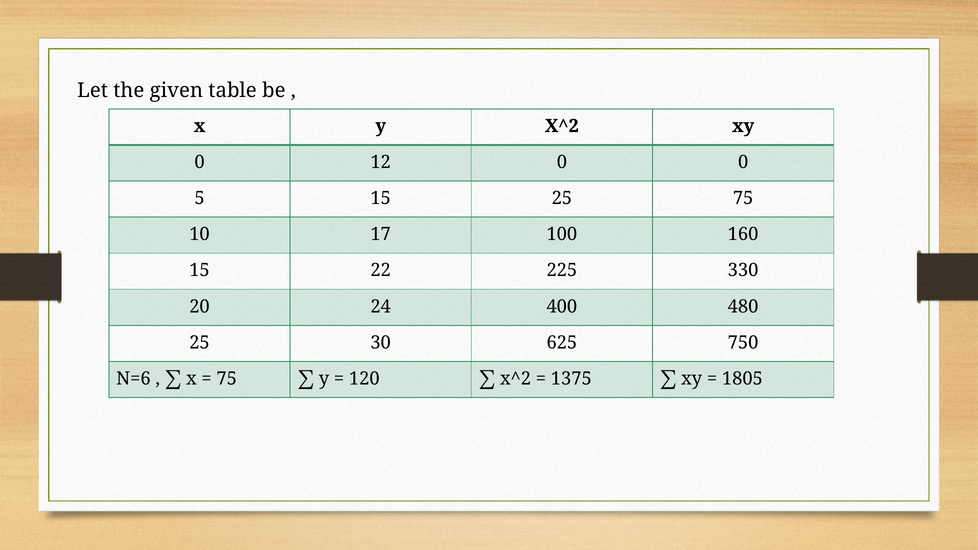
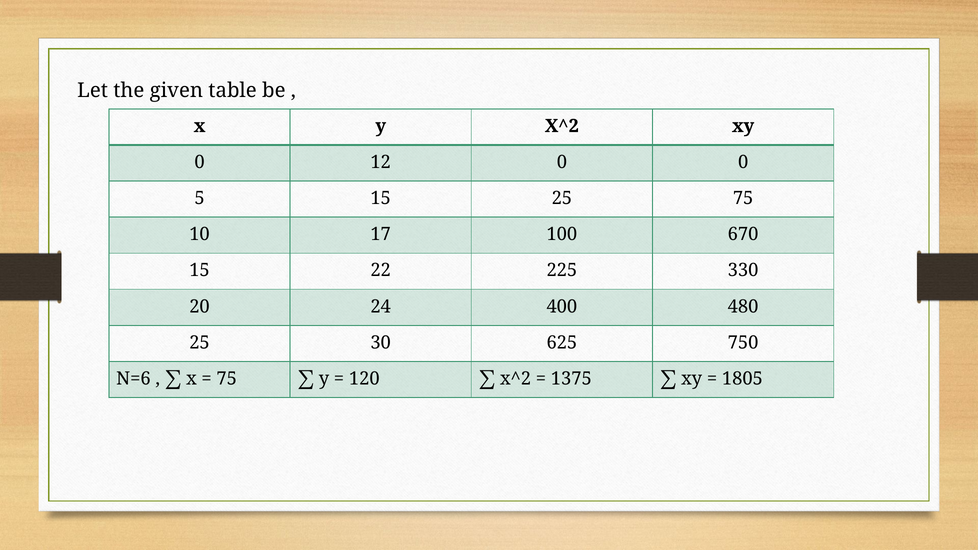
160: 160 -> 670
